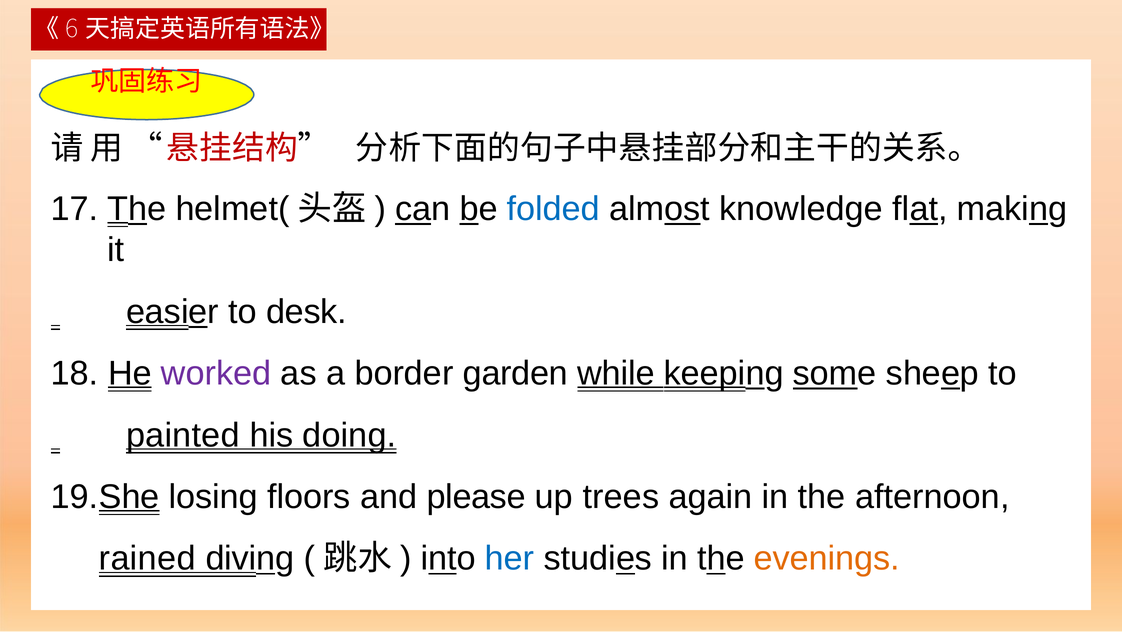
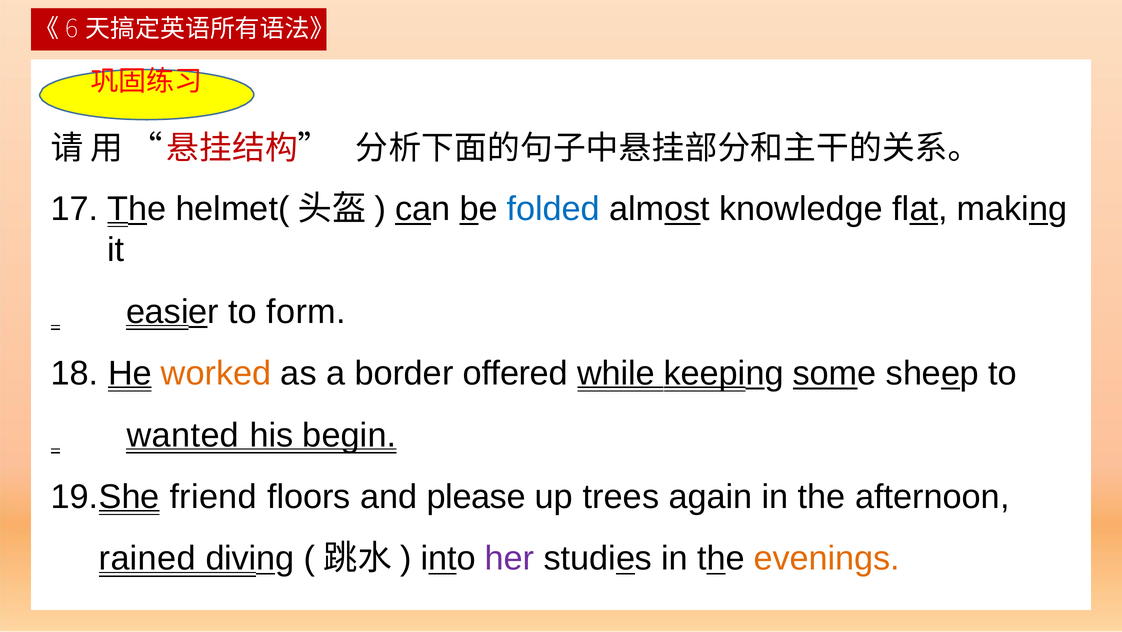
desk: desk -> form
worked colour: purple -> orange
garden: garden -> offered
painted: painted -> wanted
doing: doing -> begin
losing: losing -> friend
her colour: blue -> purple
